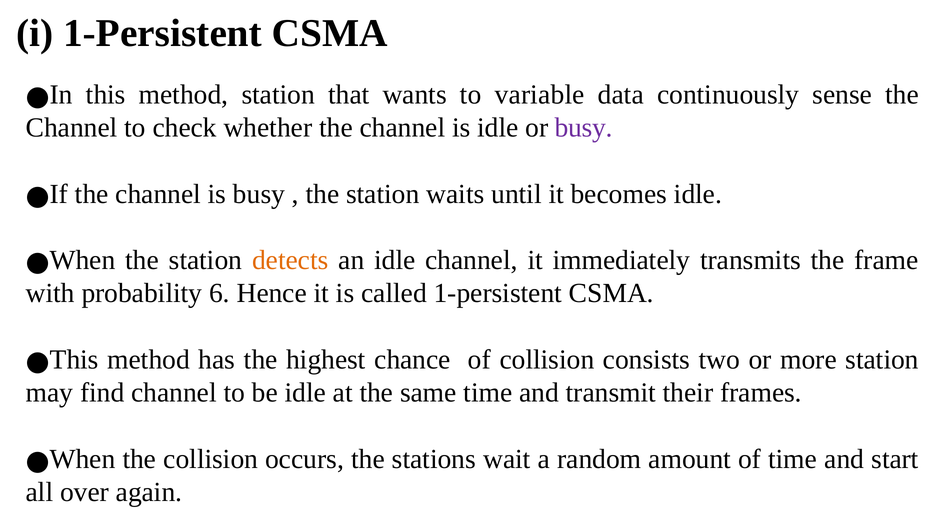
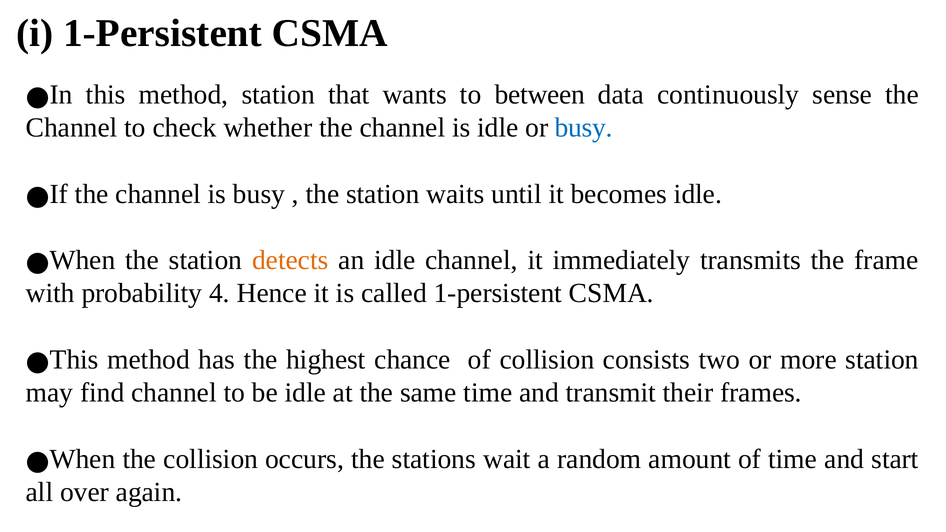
variable: variable -> between
busy at (584, 128) colour: purple -> blue
6: 6 -> 4
